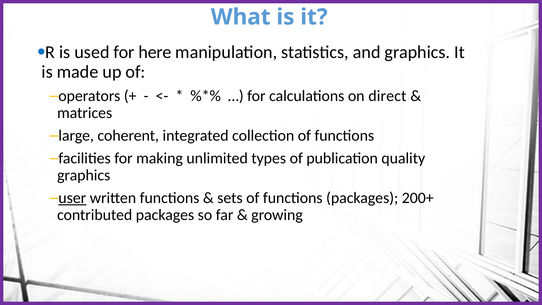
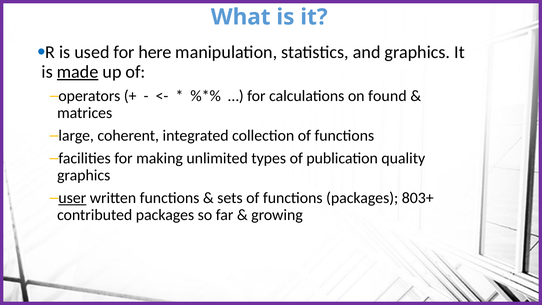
made underline: none -> present
direct: direct -> found
200+: 200+ -> 803+
